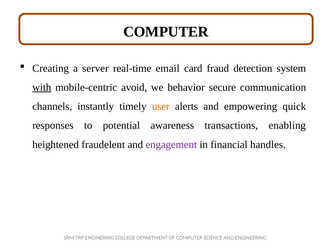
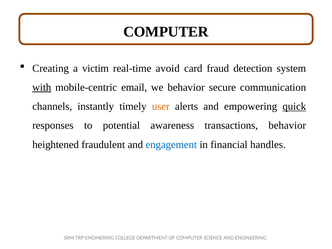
server: server -> victim
email: email -> avoid
avoid: avoid -> email
quick underline: none -> present
transactions enabling: enabling -> behavior
fraudelent: fraudelent -> fraudulent
engagement colour: purple -> blue
